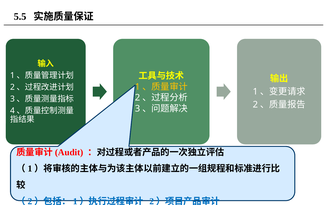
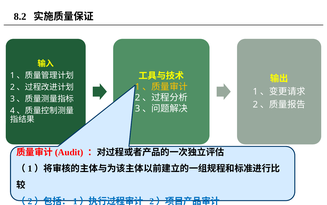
5.5: 5.5 -> 8.2
